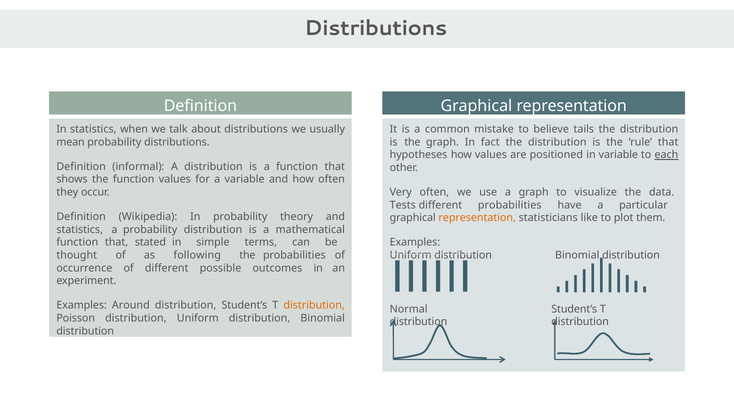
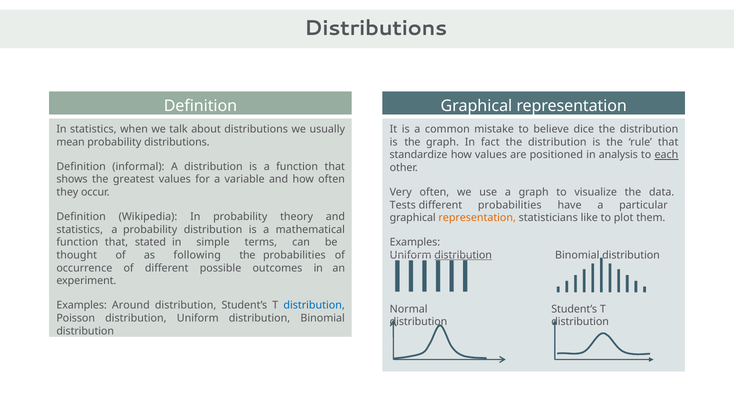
tails: tails -> dice
hypotheses: hypotheses -> standardize
in variable: variable -> analysis
the function: function -> greatest
distribution at (463, 255) underline: none -> present
distribution at (314, 305) colour: orange -> blue
